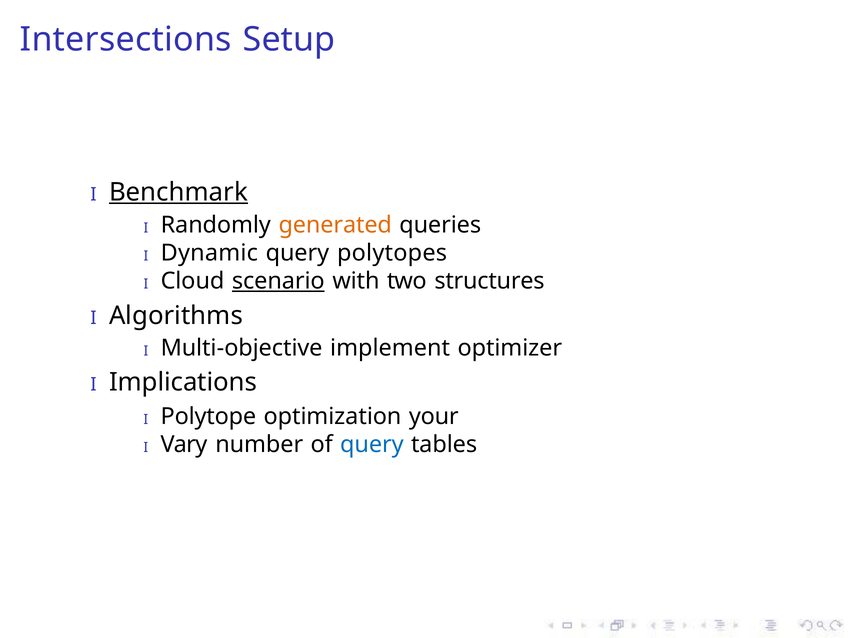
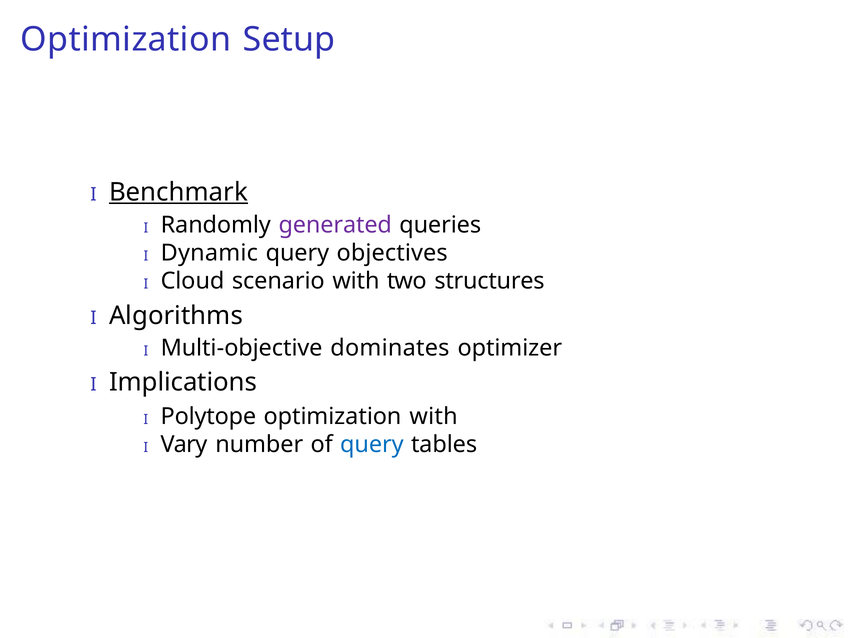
Intersections at (126, 39): Intersections -> Optimization
generated colour: orange -> purple
polytopes: polytopes -> objectives
scenario underline: present -> none
implement: implement -> dominates
optimization your: your -> with
